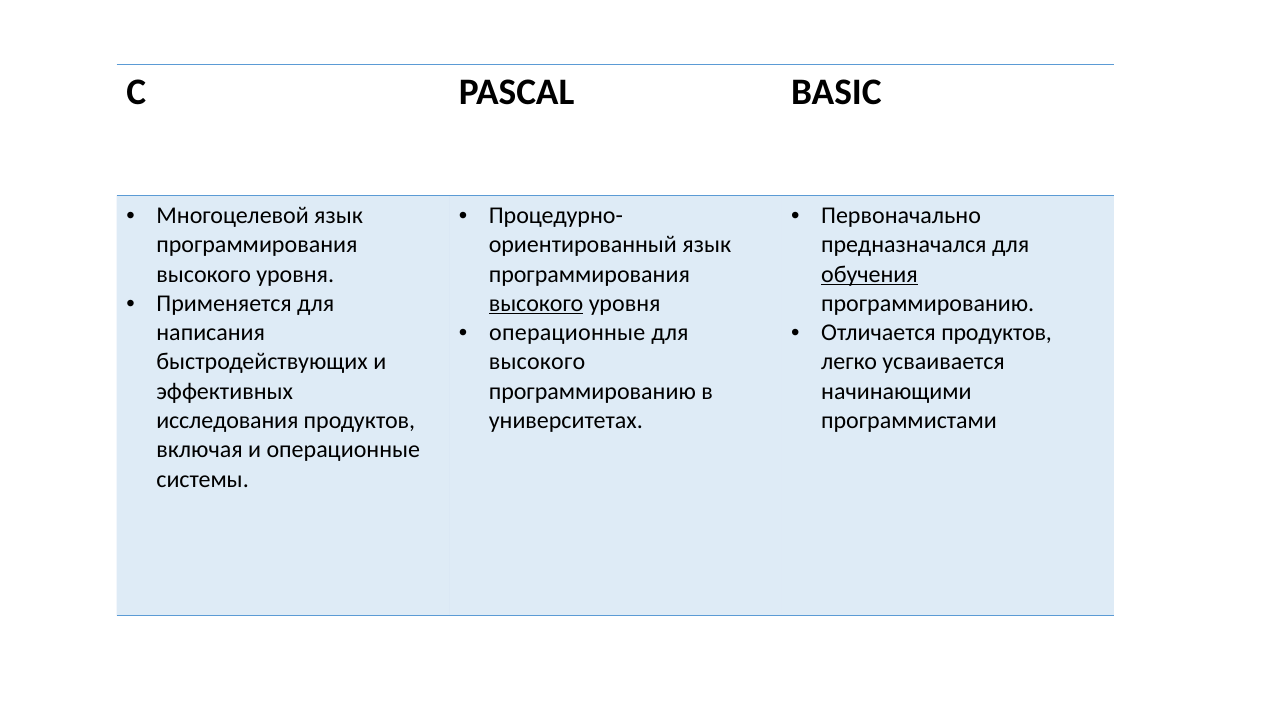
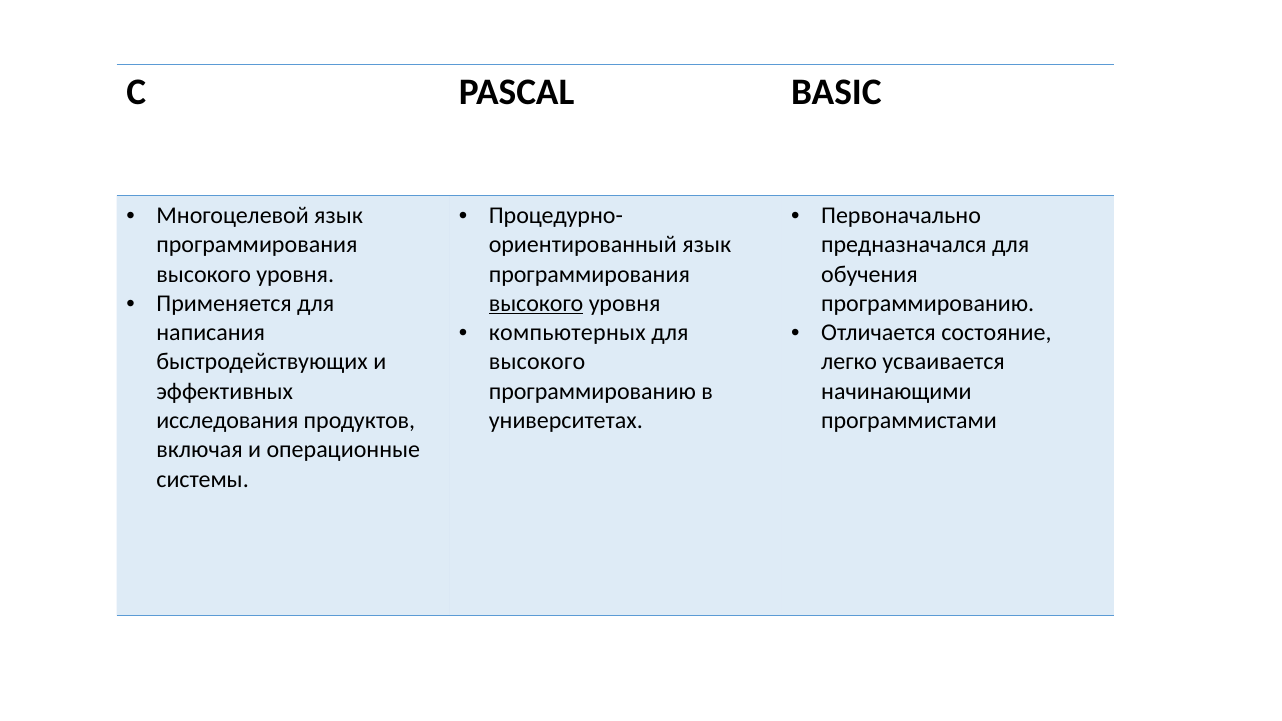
обучения underline: present -> none
операционные at (567, 333): операционные -> компьютерных
Отличается продуктов: продуктов -> состояние
